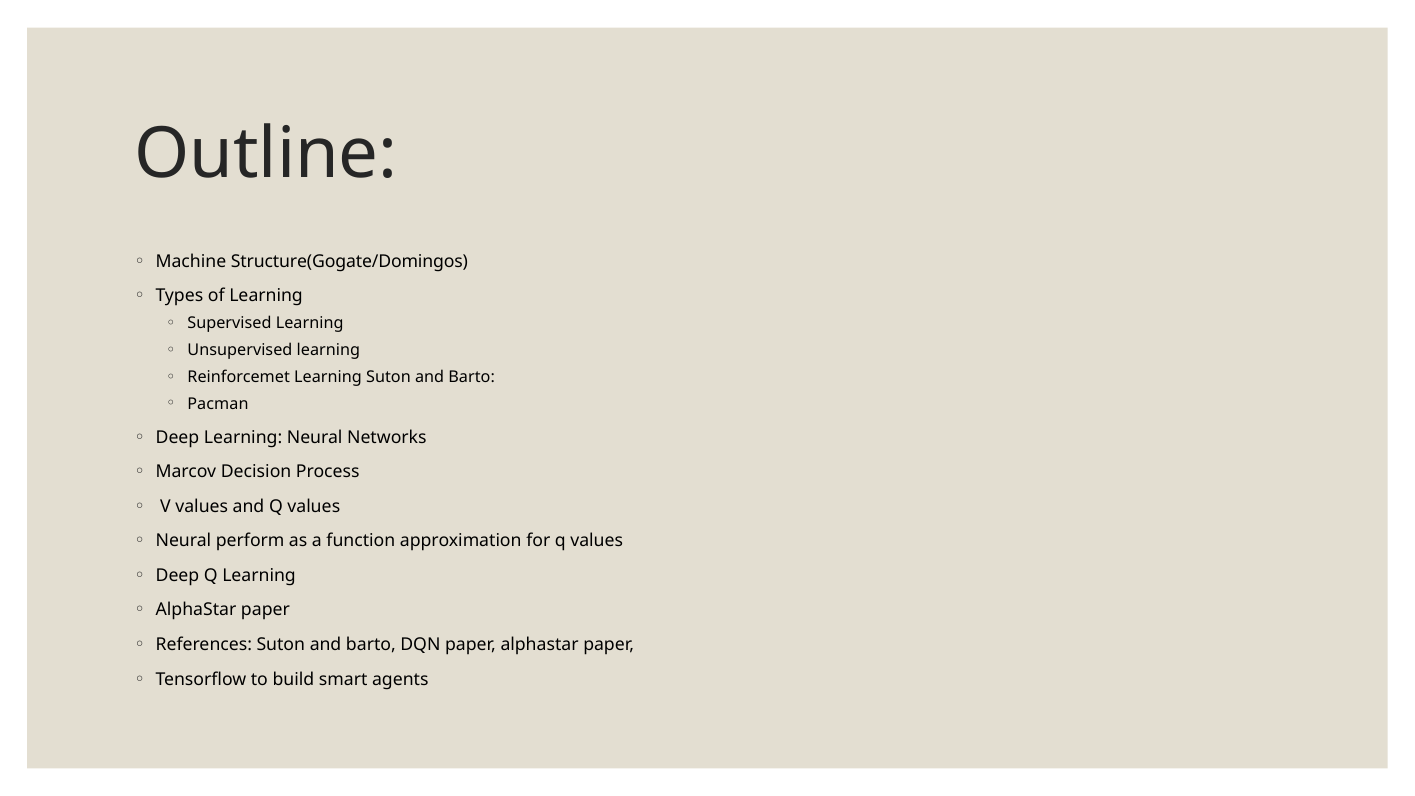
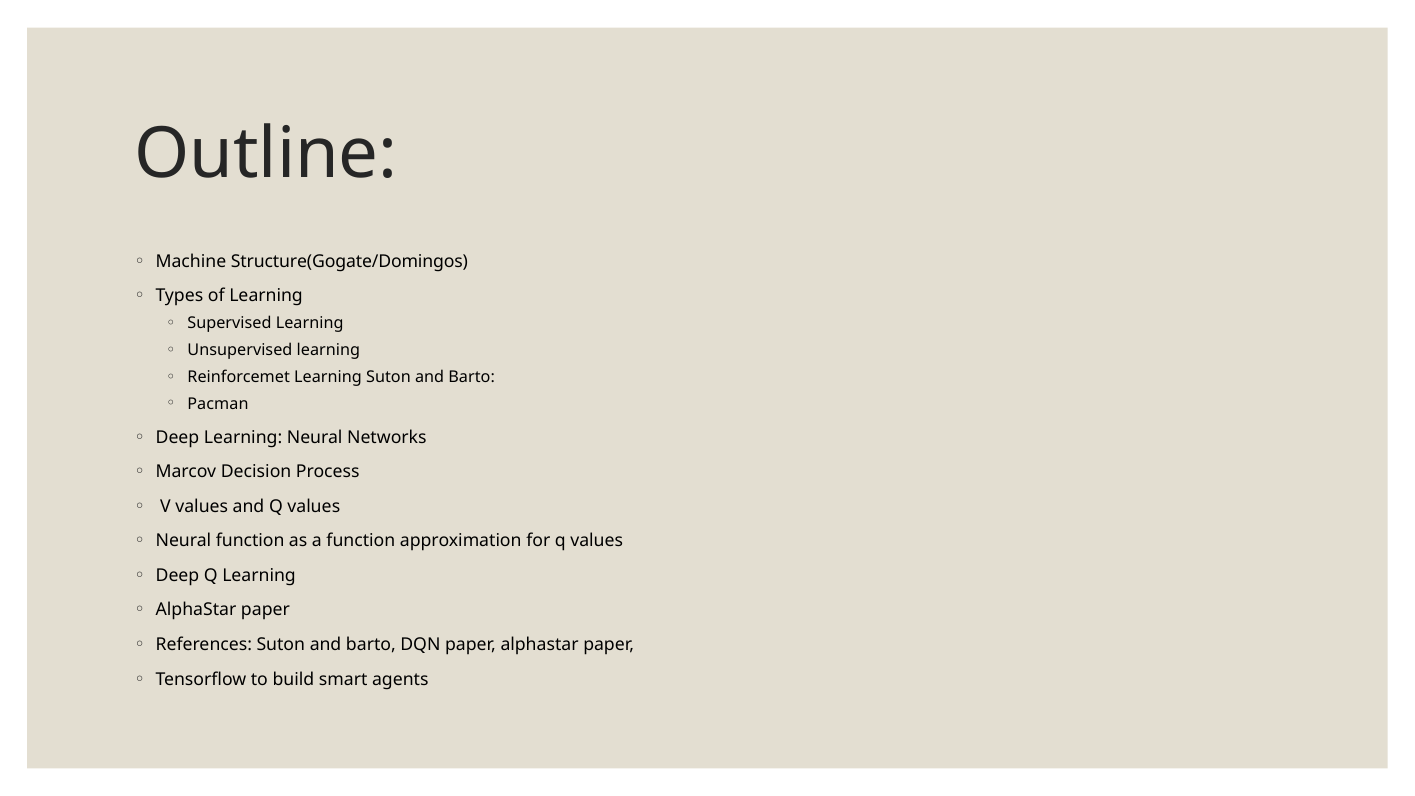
Neural perform: perform -> function
